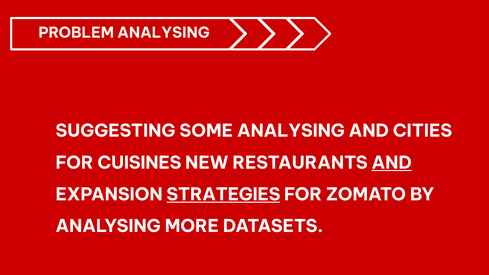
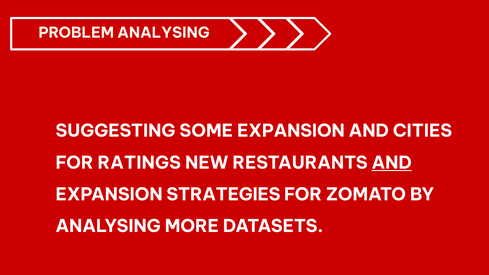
SOME ANALYSING: ANALYSING -> EXPANSION
CUISINES: CUISINES -> RATINGS
STRATEGIES underline: present -> none
